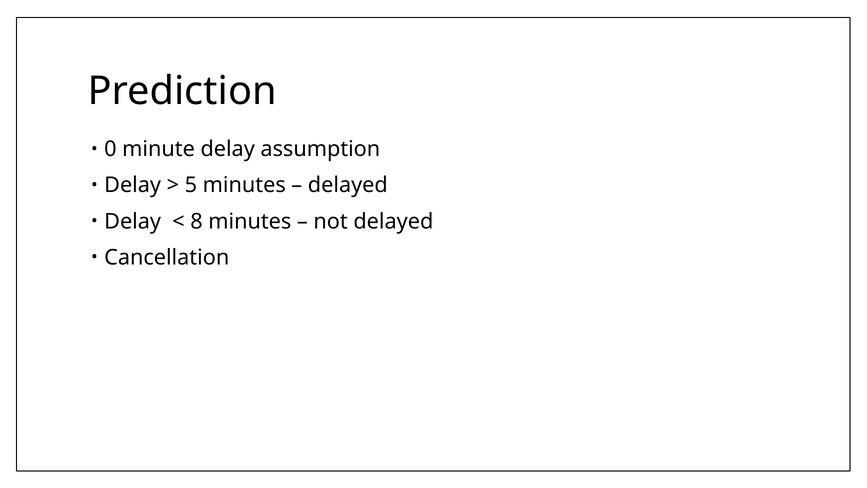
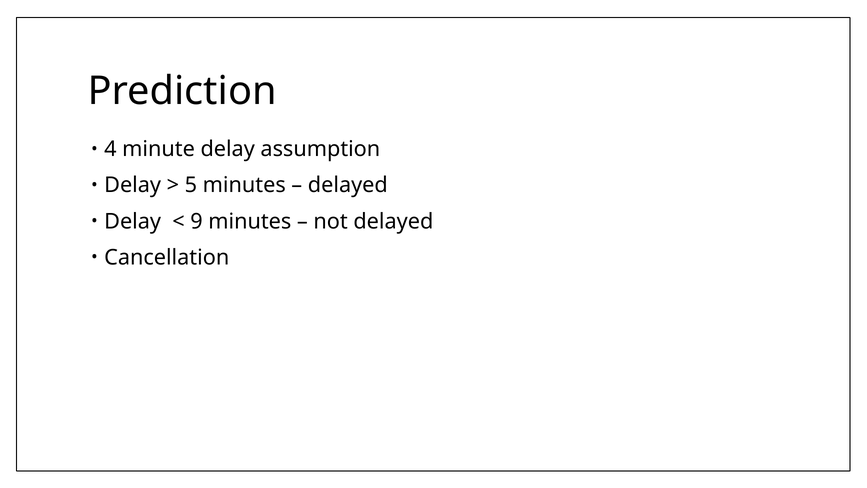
0: 0 -> 4
8: 8 -> 9
